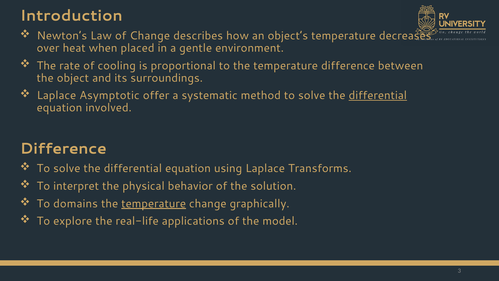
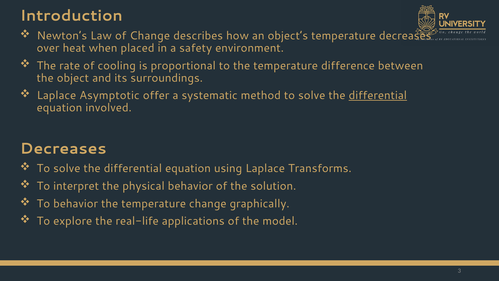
gentle: gentle -> safety
Difference at (63, 148): Difference -> Decreases
To domains: domains -> behavior
temperature at (154, 203) underline: present -> none
